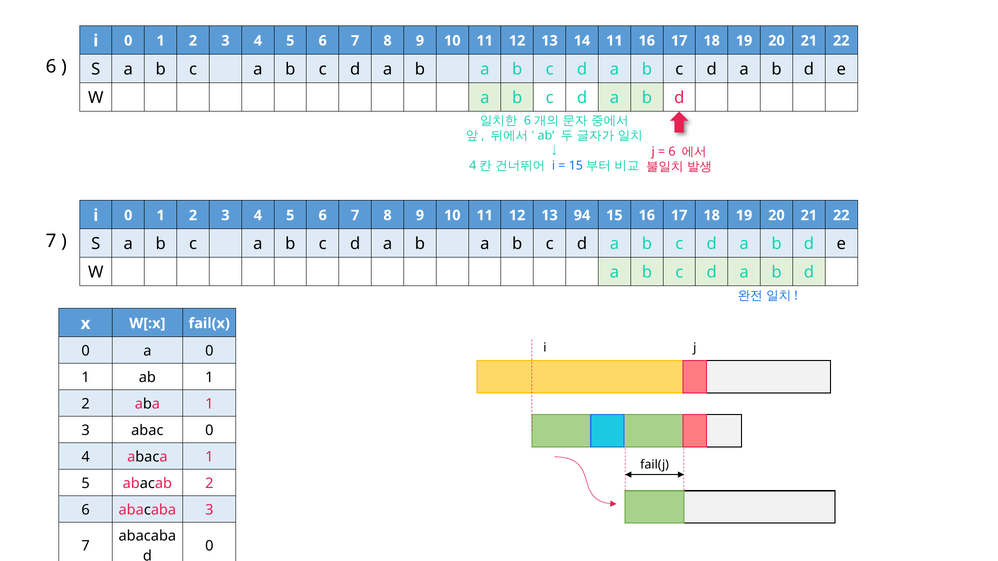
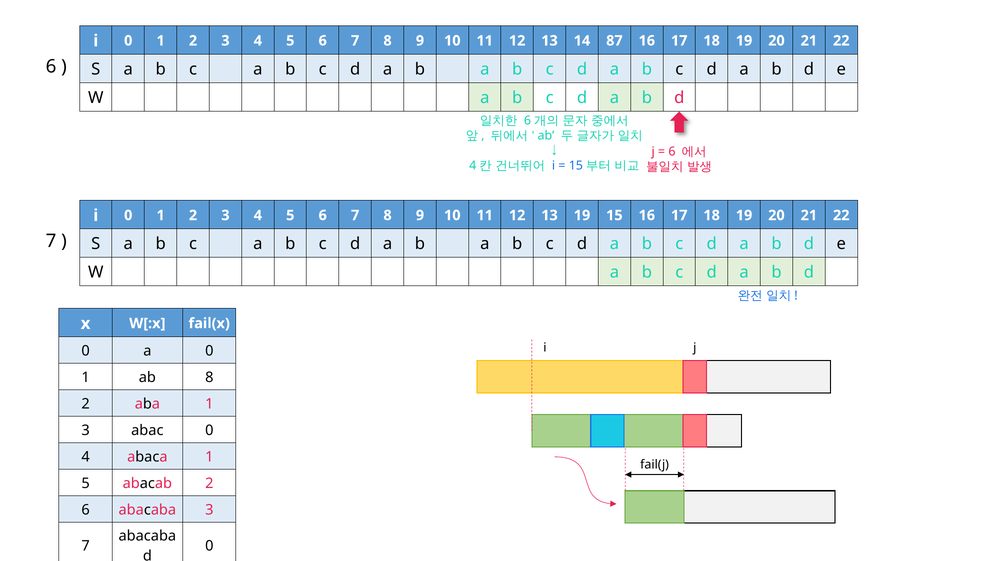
14 11: 11 -> 87
13 94: 94 -> 19
ab 1: 1 -> 8
